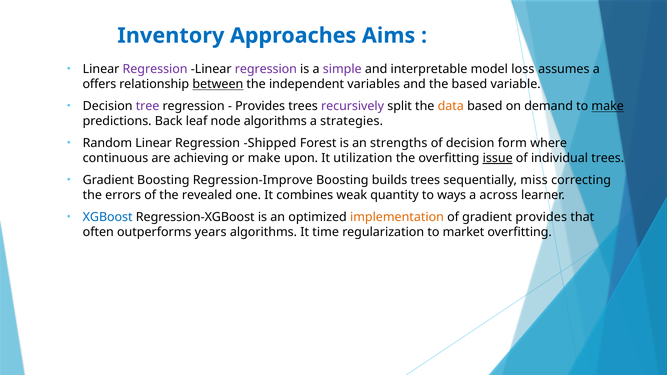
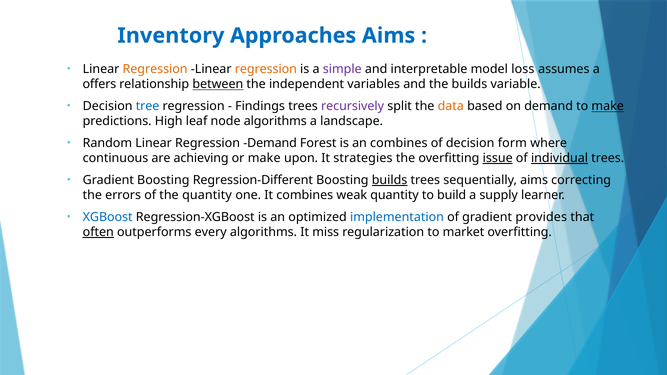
Regression at (155, 69) colour: purple -> orange
regression at (266, 69) colour: purple -> orange
the based: based -> builds
tree colour: purple -> blue
Provides at (260, 106): Provides -> Findings
Back: Back -> High
strategies: strategies -> landscape
Regression Shipped: Shipped -> Demand
an strengths: strengths -> combines
utilization: utilization -> strategies
individual underline: none -> present
Regression-Improve: Regression-Improve -> Regression-Different
builds at (390, 180) underline: none -> present
sequentially miss: miss -> aims
the revealed: revealed -> quantity
ways: ways -> build
across: across -> supply
implementation colour: orange -> blue
often underline: none -> present
years: years -> every
time: time -> miss
